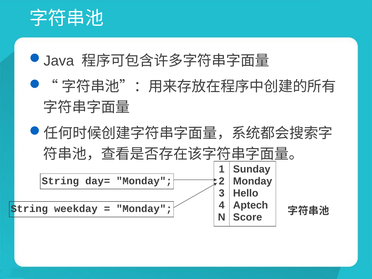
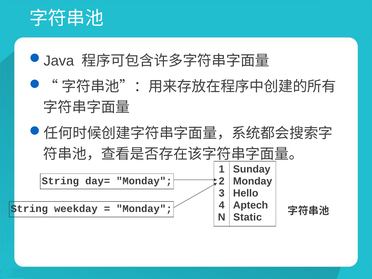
Score: Score -> Static
